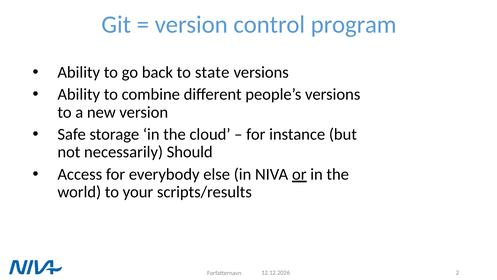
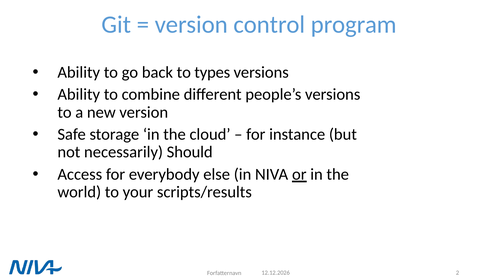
state: state -> types
